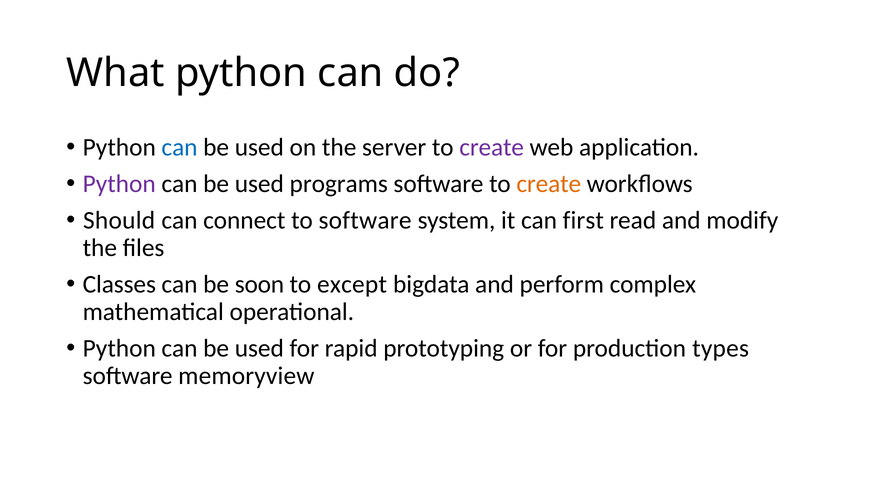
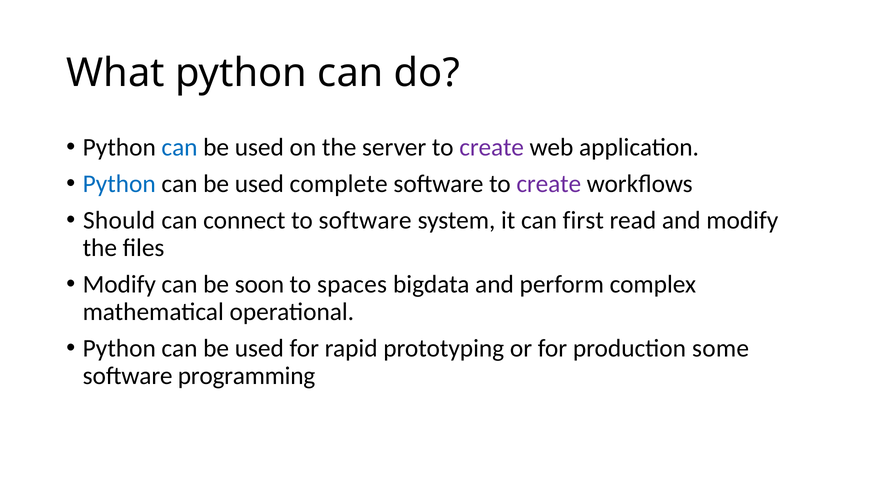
Python at (119, 184) colour: purple -> blue
programs: programs -> complete
create at (549, 184) colour: orange -> purple
Classes at (119, 284): Classes -> Modify
except: except -> spaces
types: types -> some
memoryview: memoryview -> programming
